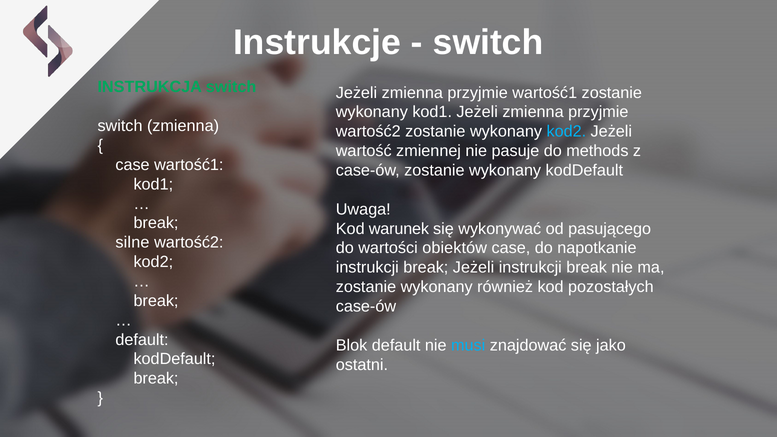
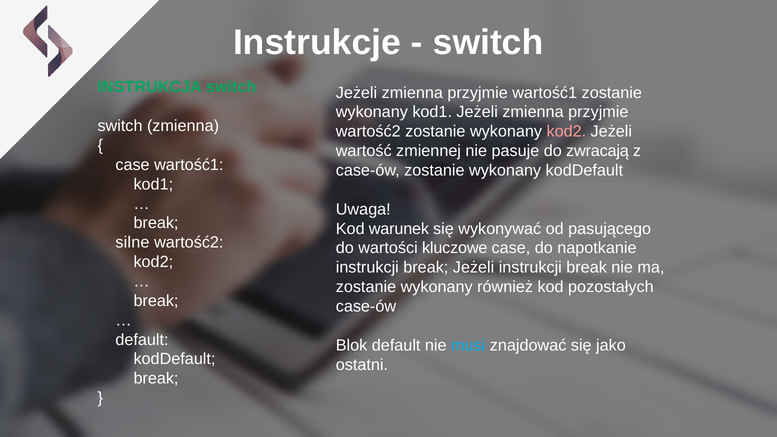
kod2 at (566, 132) colour: light blue -> pink
methods: methods -> zwracają
obiektów: obiektów -> kluczowe
